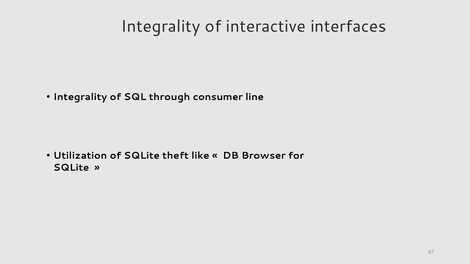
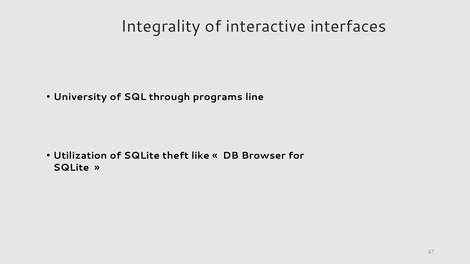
Integrality at (80, 97): Integrality -> University
consumer: consumer -> programs
